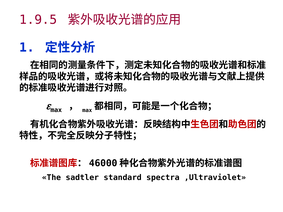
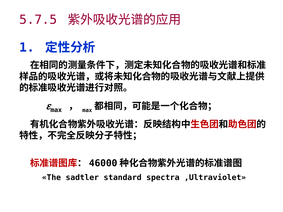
1.9.5: 1.9.5 -> 5.7.5
